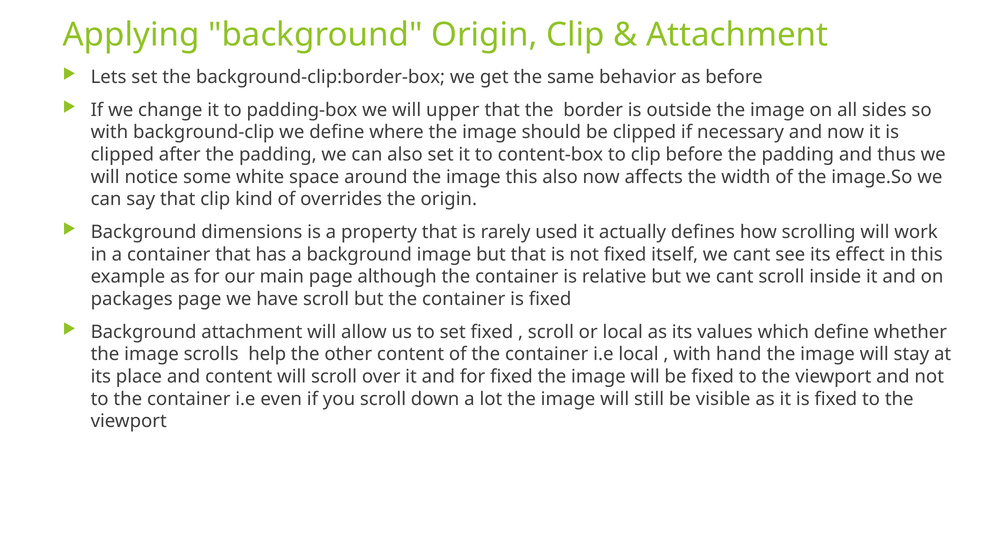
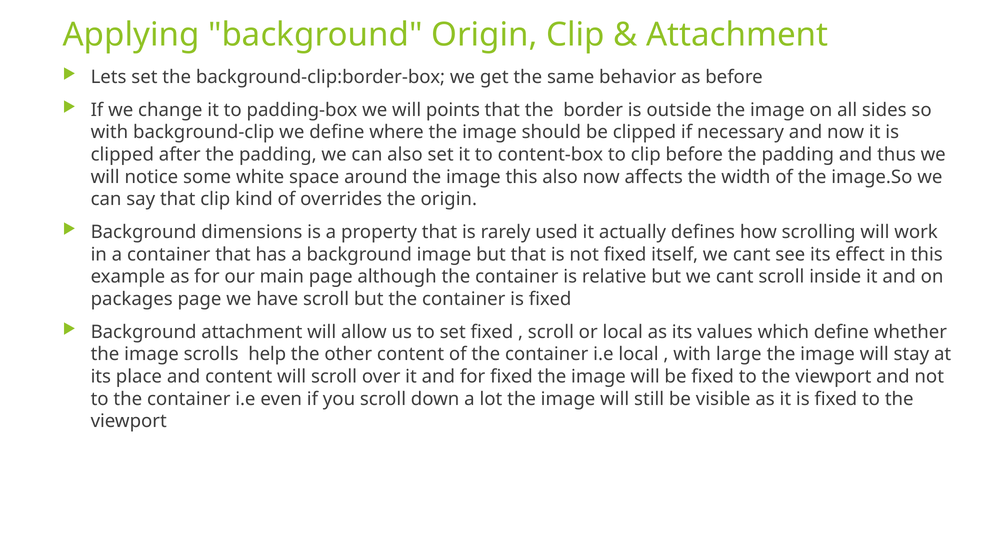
upper: upper -> points
hand: hand -> large
